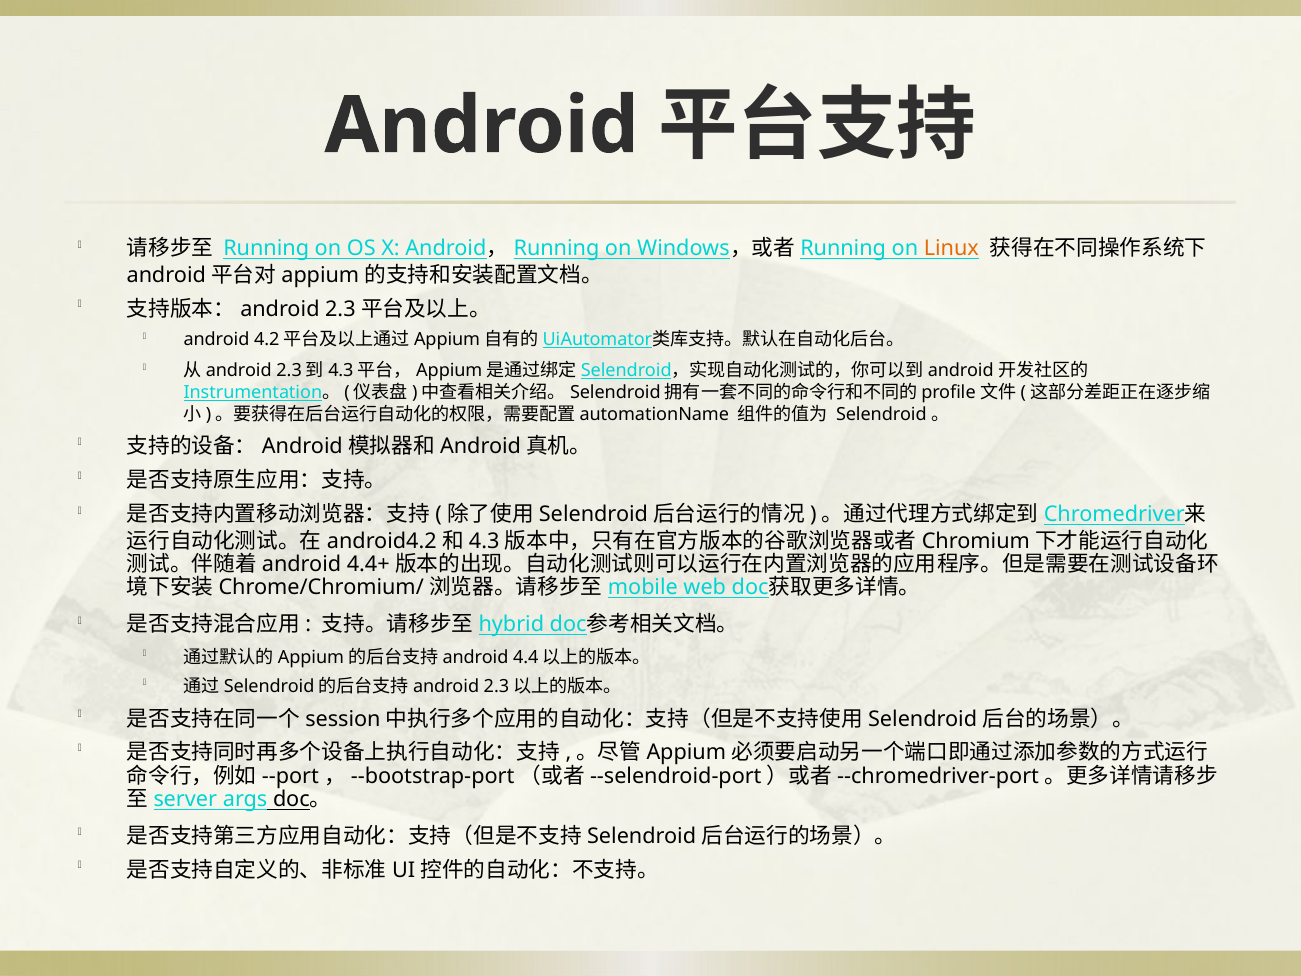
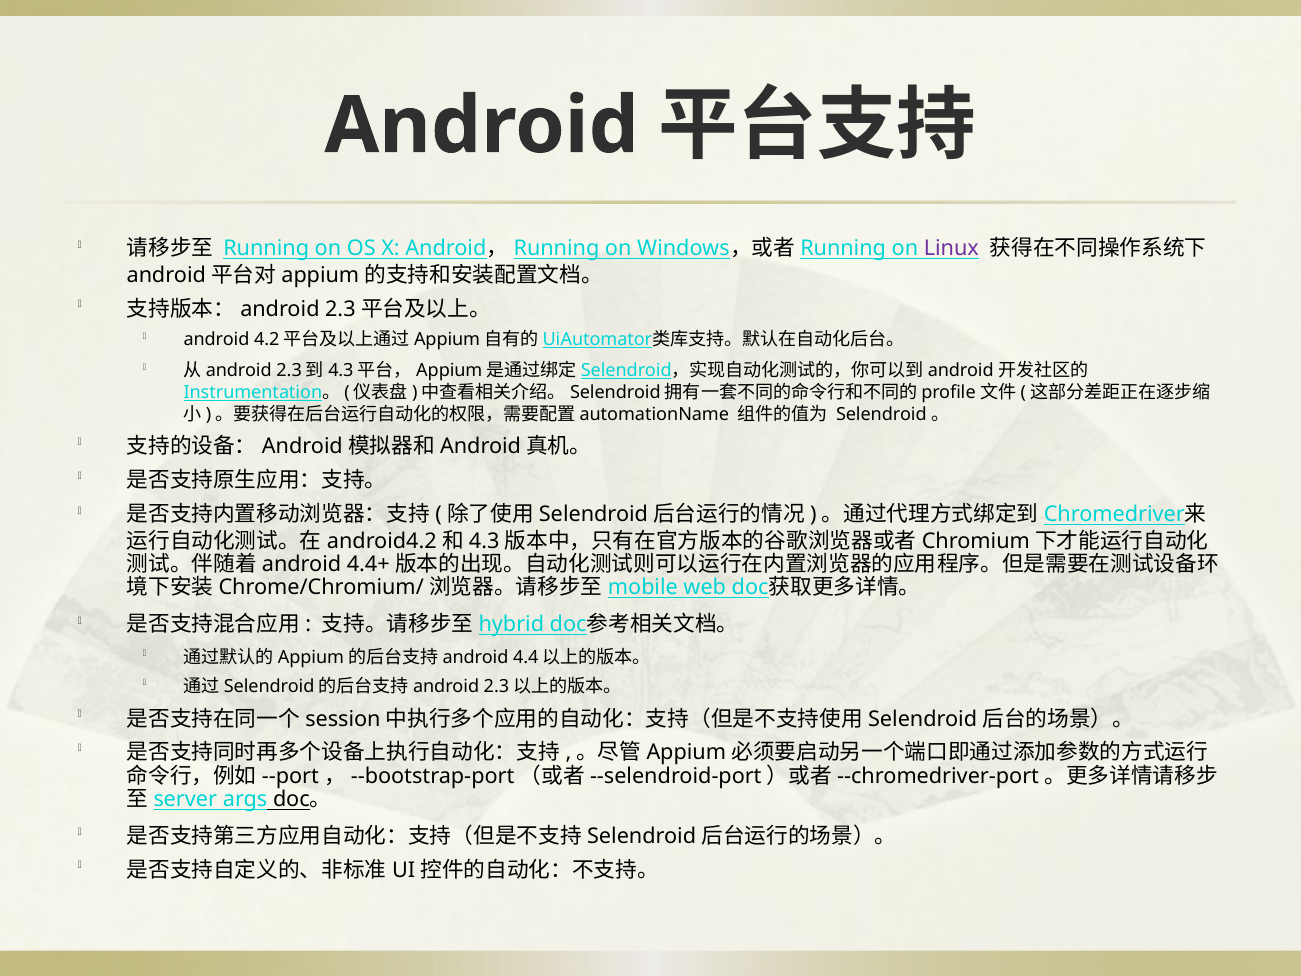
Linux colour: orange -> purple
